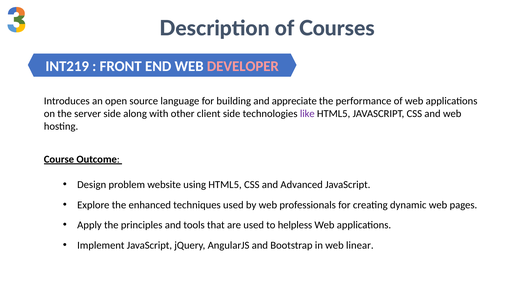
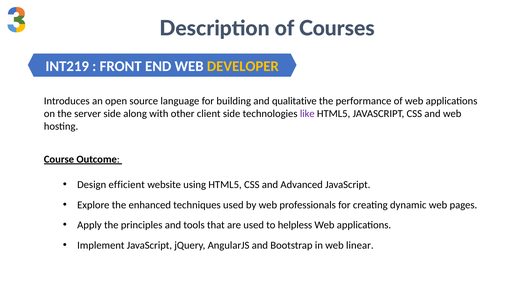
DEVELOPER colour: pink -> yellow
appreciate: appreciate -> qualitative
problem: problem -> efficient
